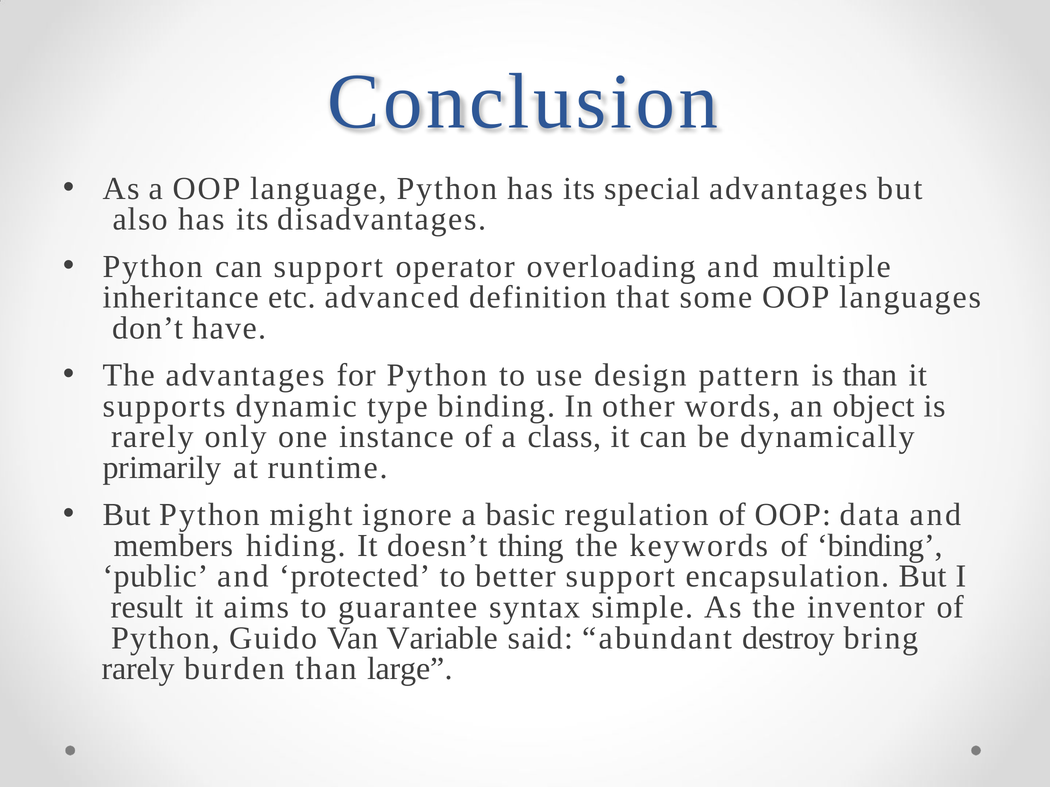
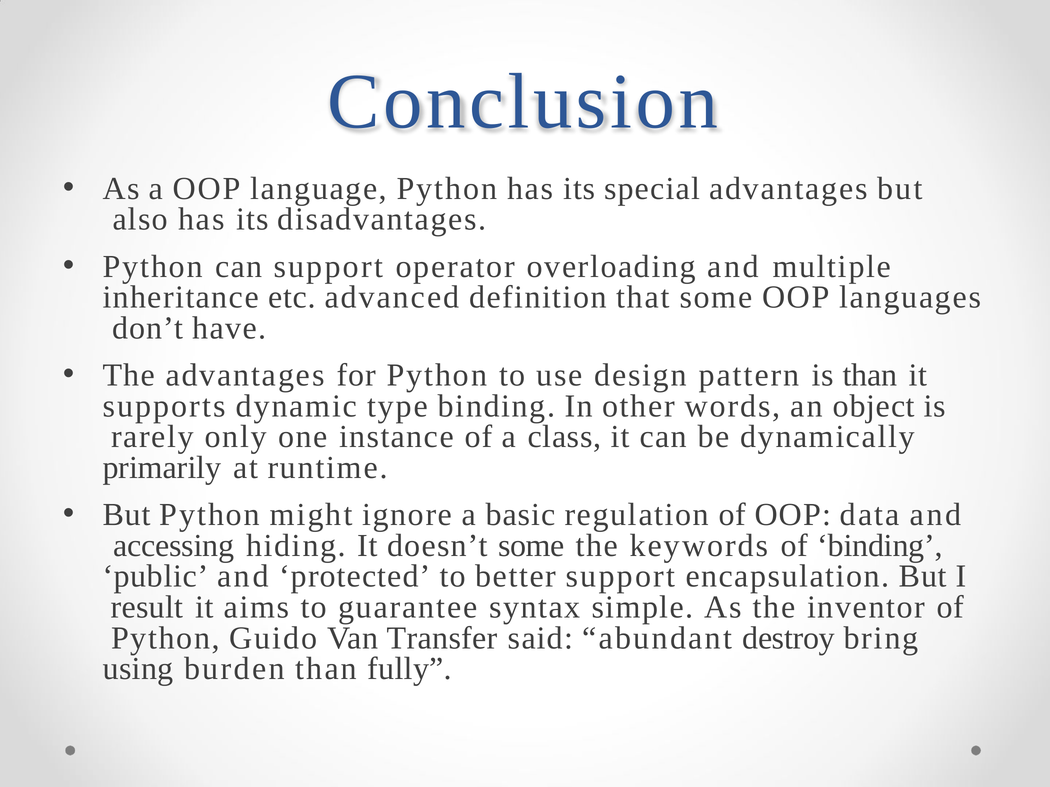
members: members -> accessing
doesn’t thing: thing -> some
Variable: Variable -> Transfer
rarely at (138, 669): rarely -> using
large: large -> fully
